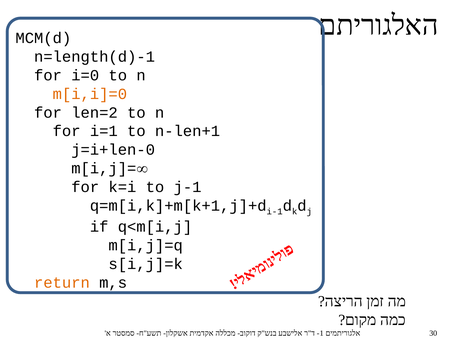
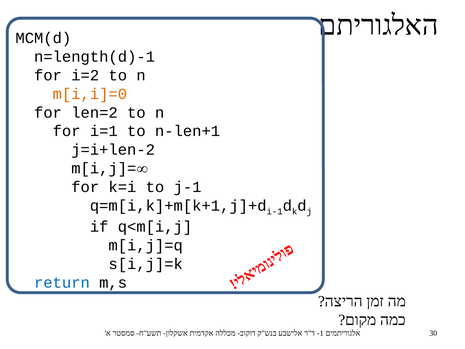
i=0: i=0 -> i=2
j=i+len-0: j=i+len-0 -> j=i+len-2
return colour: orange -> blue
